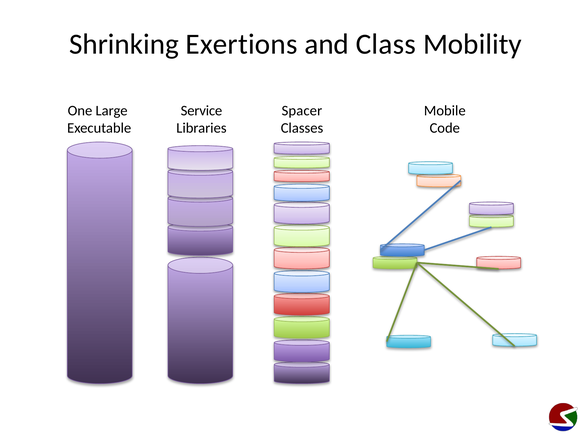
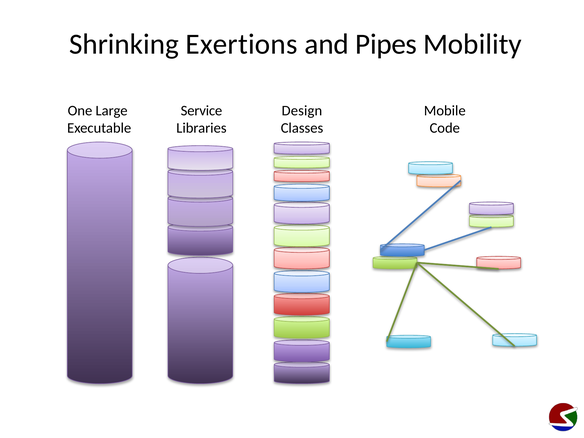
Class: Class -> Pipes
Spacer: Spacer -> Design
